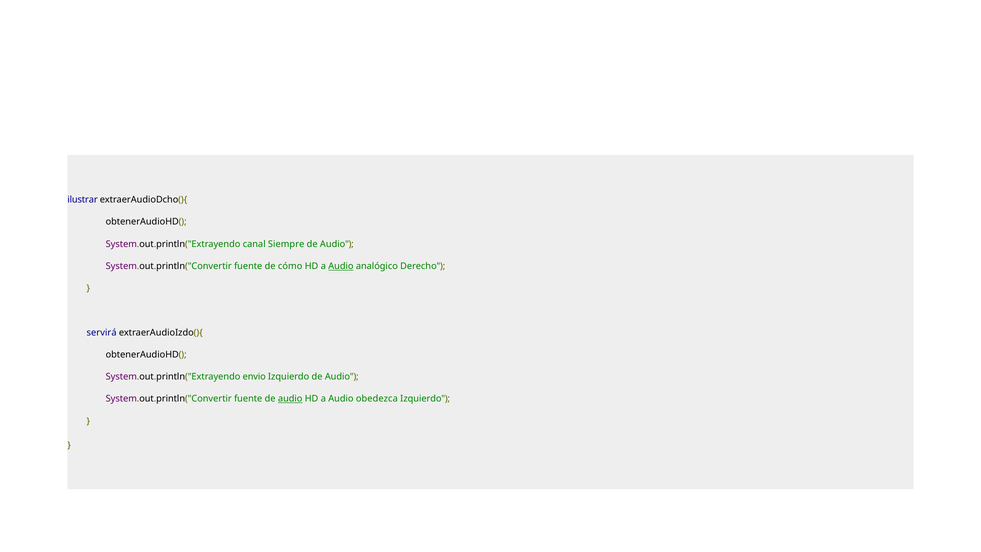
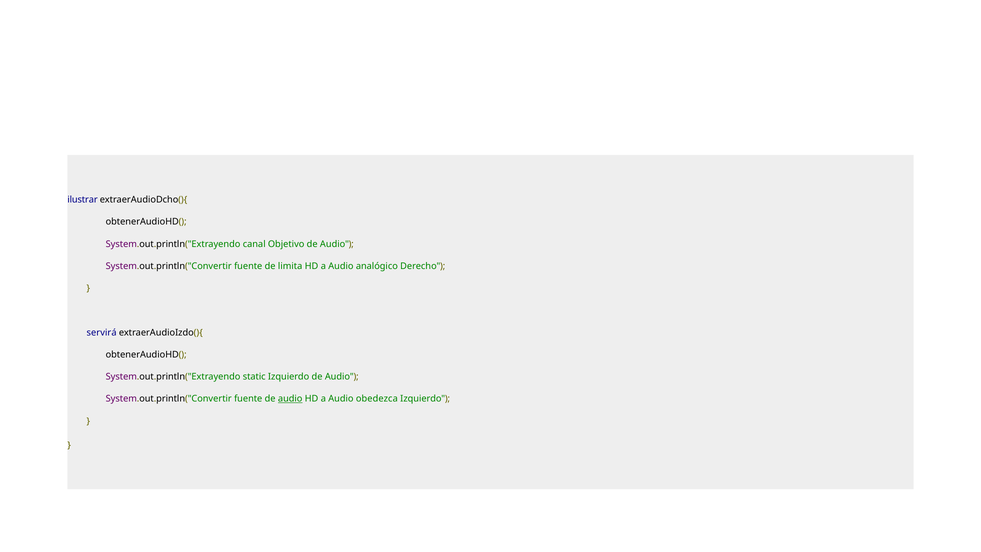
Siempre: Siempre -> Objetivo
cómo: cómo -> limita
Audio at (341, 266) underline: present -> none
envio: envio -> static
